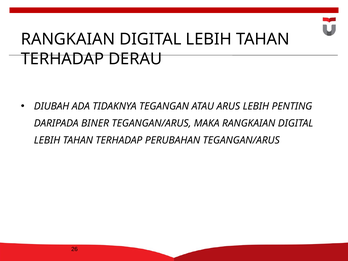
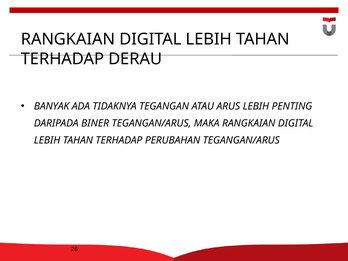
DIUBAH: DIUBAH -> BANYAK
